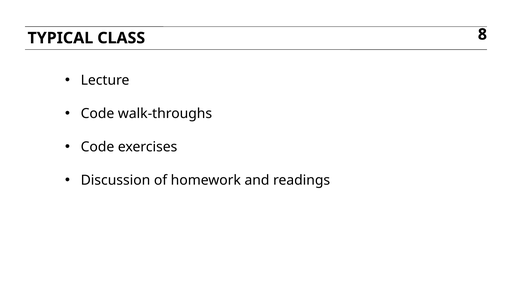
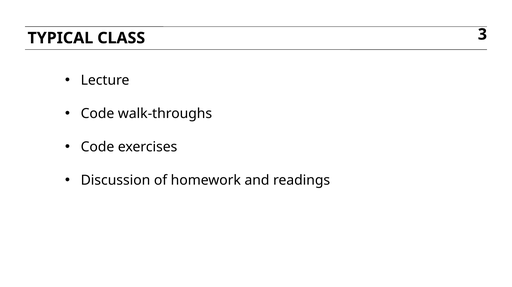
8: 8 -> 3
